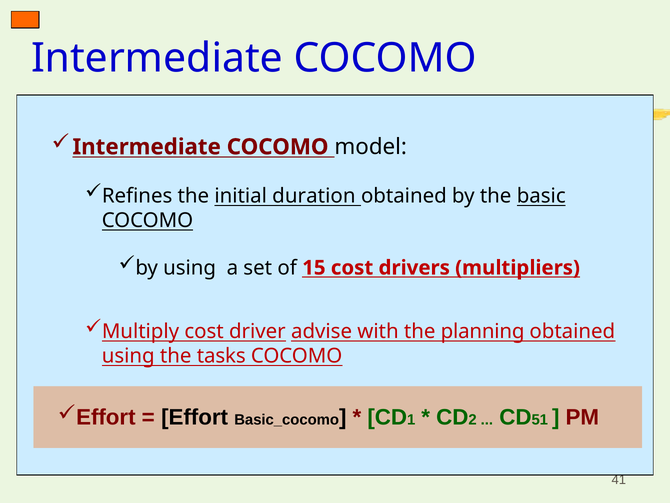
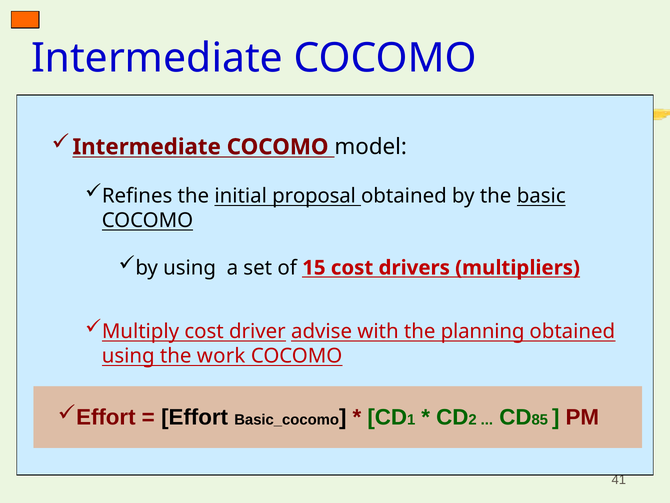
duration: duration -> proposal
tasks: tasks -> work
51: 51 -> 85
